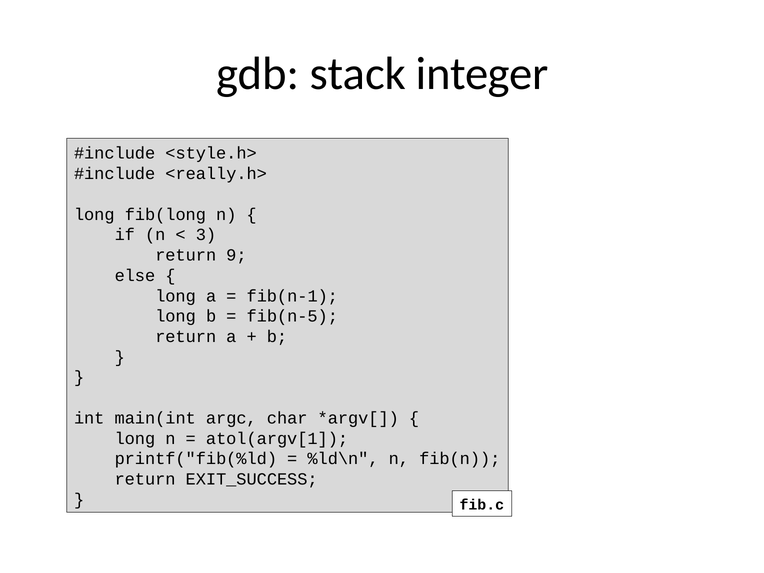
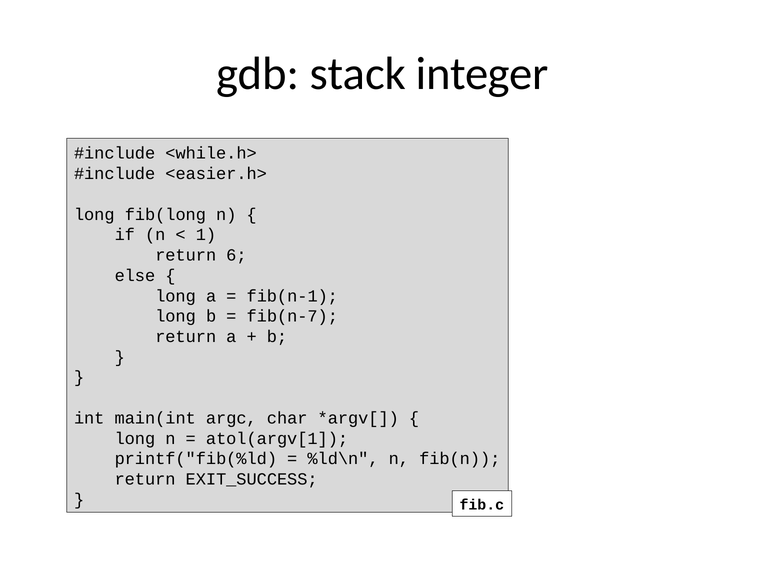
<style.h>: <style.h> -> <while.h>
<really.h>: <really.h> -> <easier.h>
3: 3 -> 1
9: 9 -> 6
fib(n-5: fib(n-5 -> fib(n-7
